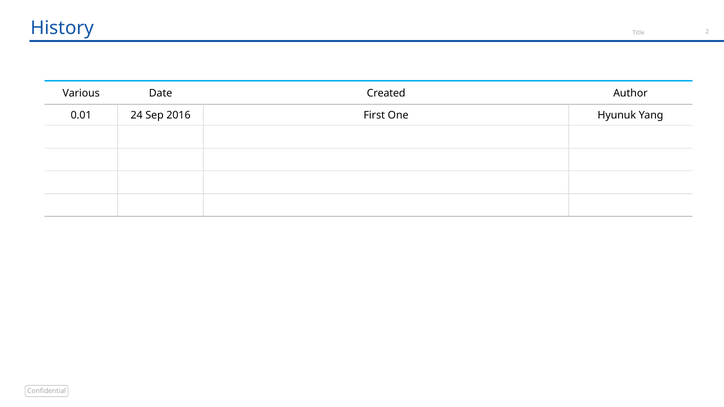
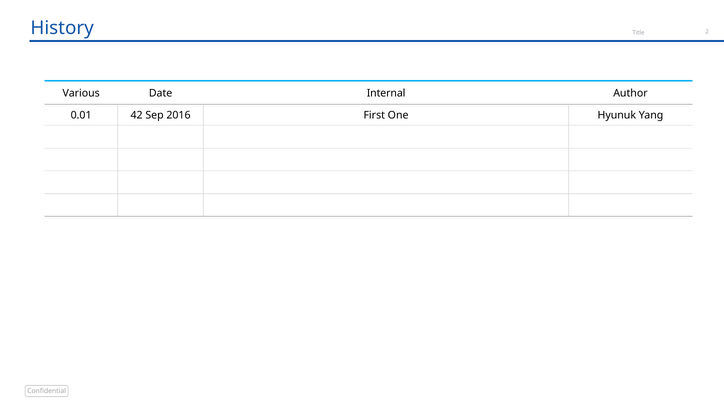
Created: Created -> Internal
24: 24 -> 42
